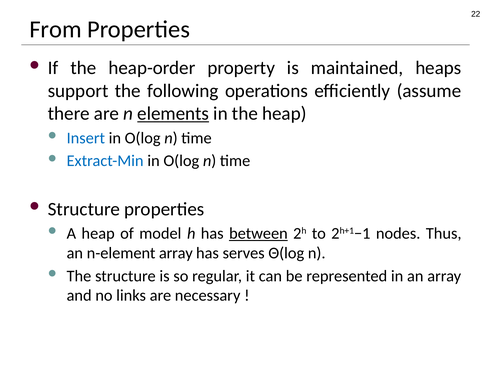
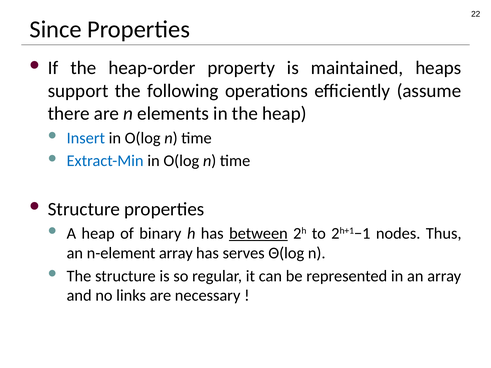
From: From -> Since
elements underline: present -> none
model: model -> binary
